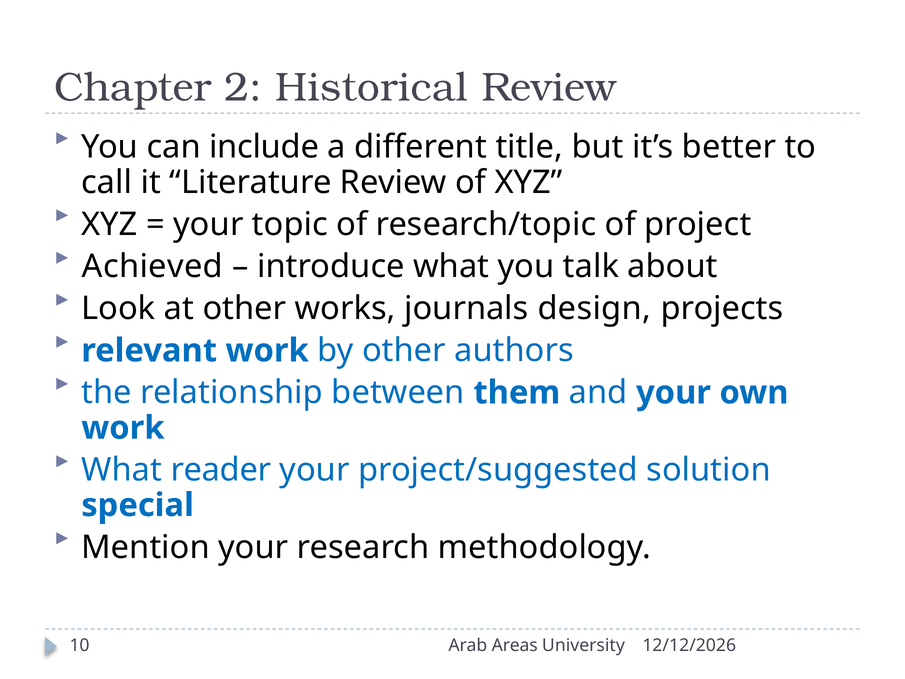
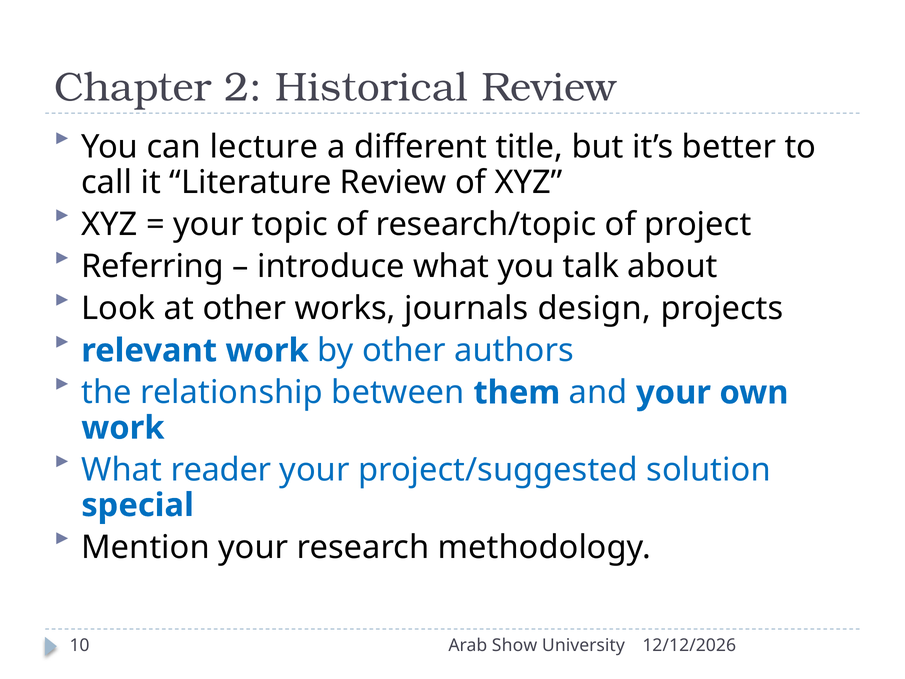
include: include -> lecture
Achieved: Achieved -> Referring
Areas: Areas -> Show
